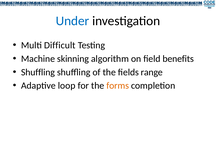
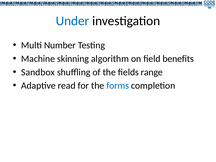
Difficult: Difficult -> Number
Shuffling at (38, 72): Shuffling -> Sandbox
loop: loop -> read
forms colour: orange -> blue
